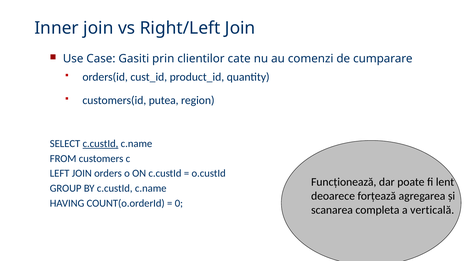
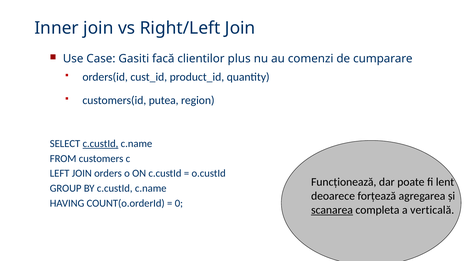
prin: prin -> facă
cate: cate -> plus
scanarea underline: none -> present
